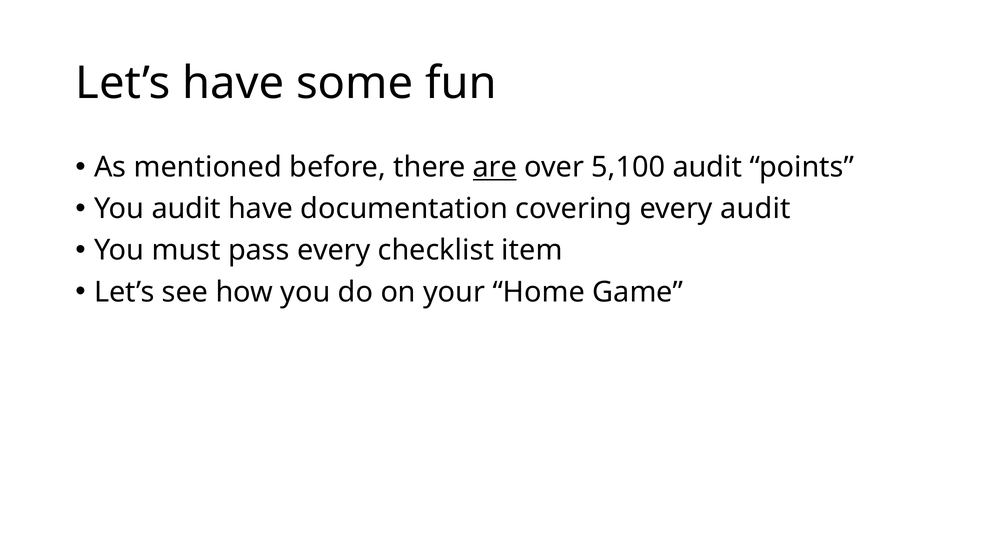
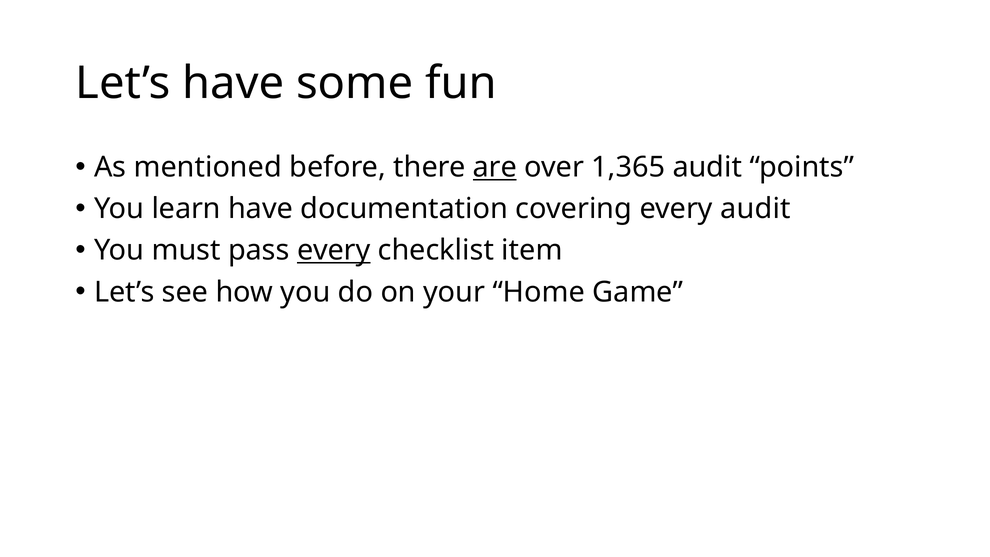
5,100: 5,100 -> 1,365
You audit: audit -> learn
every at (334, 250) underline: none -> present
